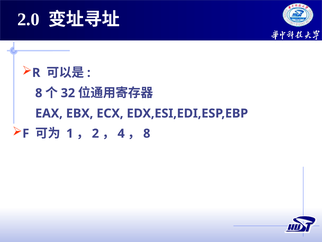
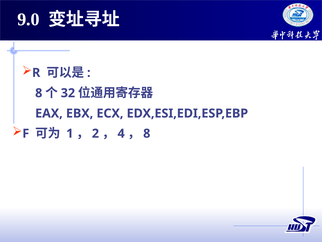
2.0: 2.0 -> 9.0
